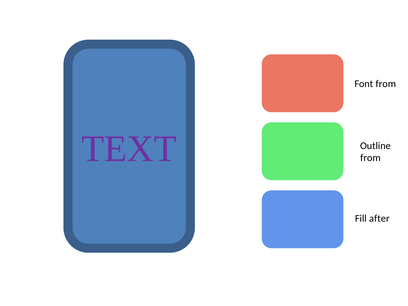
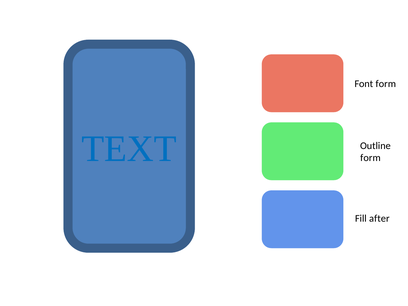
Font from: from -> form
TEXT colour: purple -> blue
from at (370, 158): from -> form
